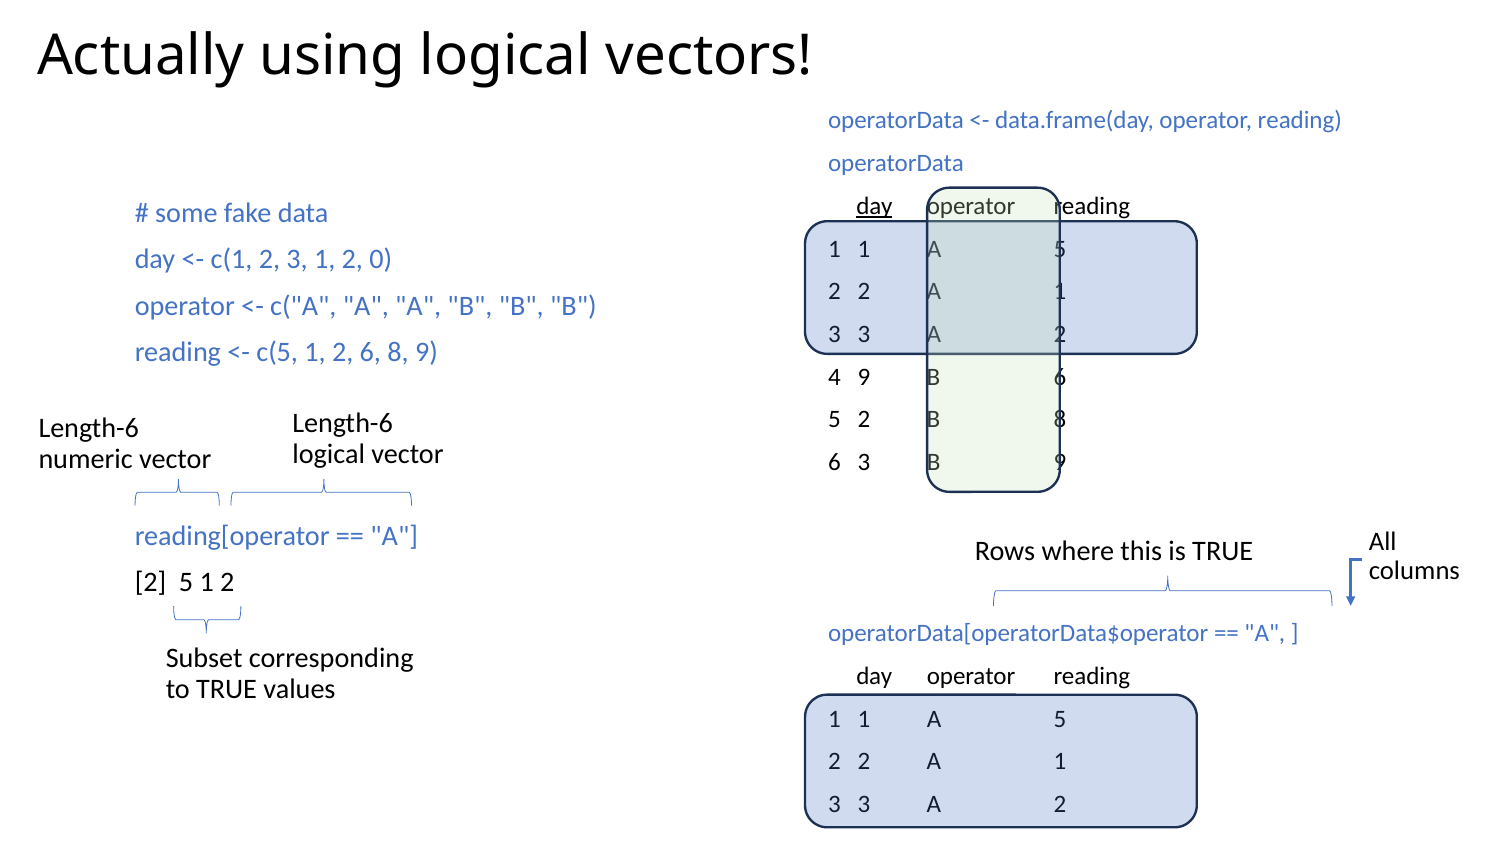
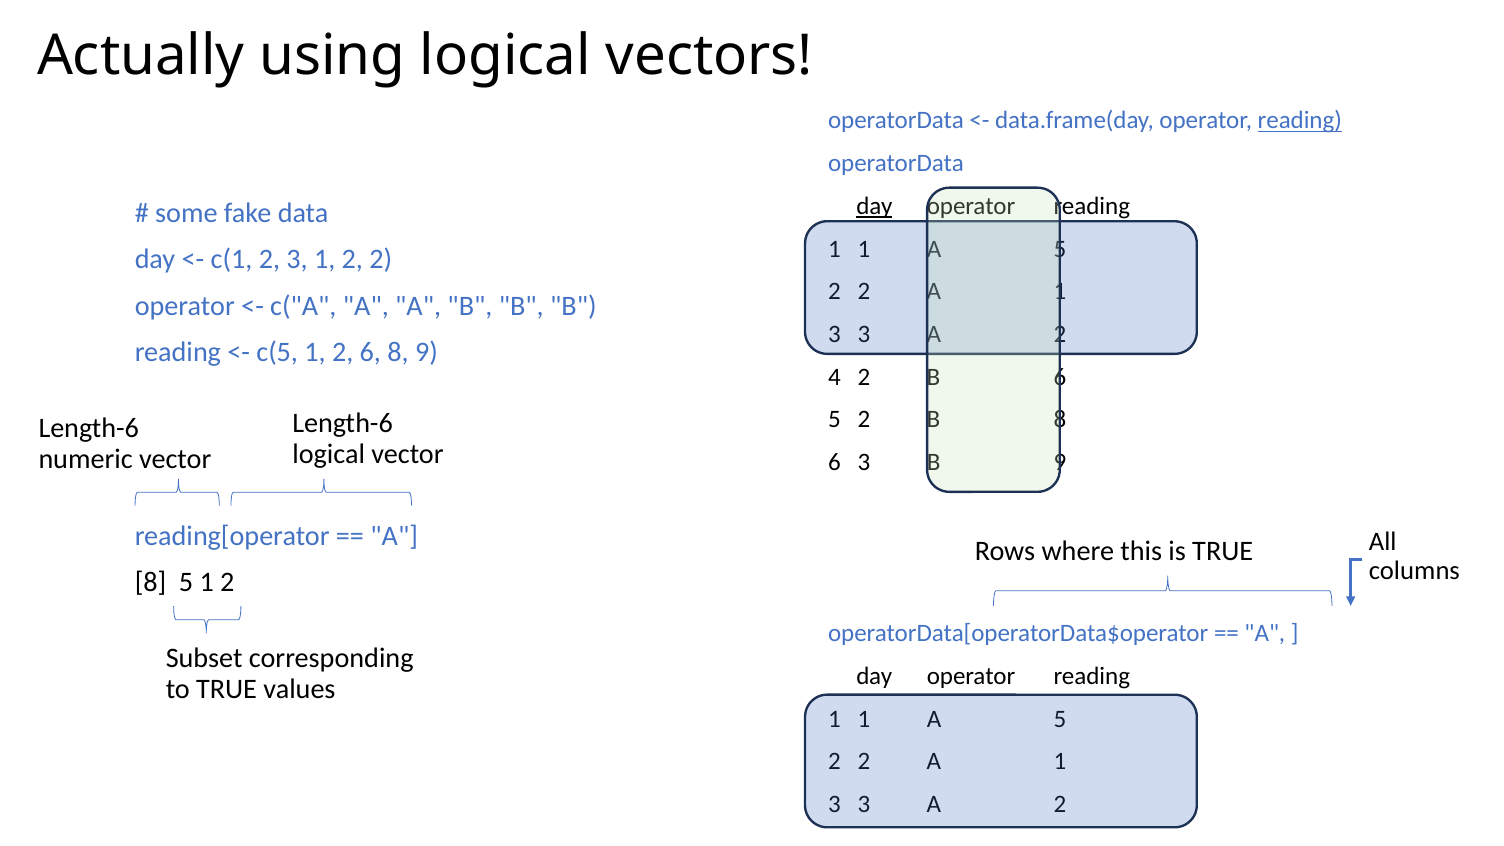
reading at (1300, 121) underline: none -> present
1 2 0: 0 -> 2
4 9: 9 -> 2
2 at (151, 583): 2 -> 8
